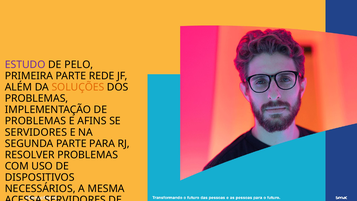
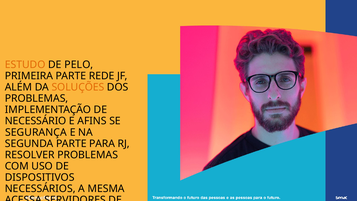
ESTUDO colour: purple -> orange
PROBLEMAS at (36, 121): PROBLEMAS -> NECESSÁRIO
SERVIDORES at (36, 132): SERVIDORES -> SEGURANÇA
